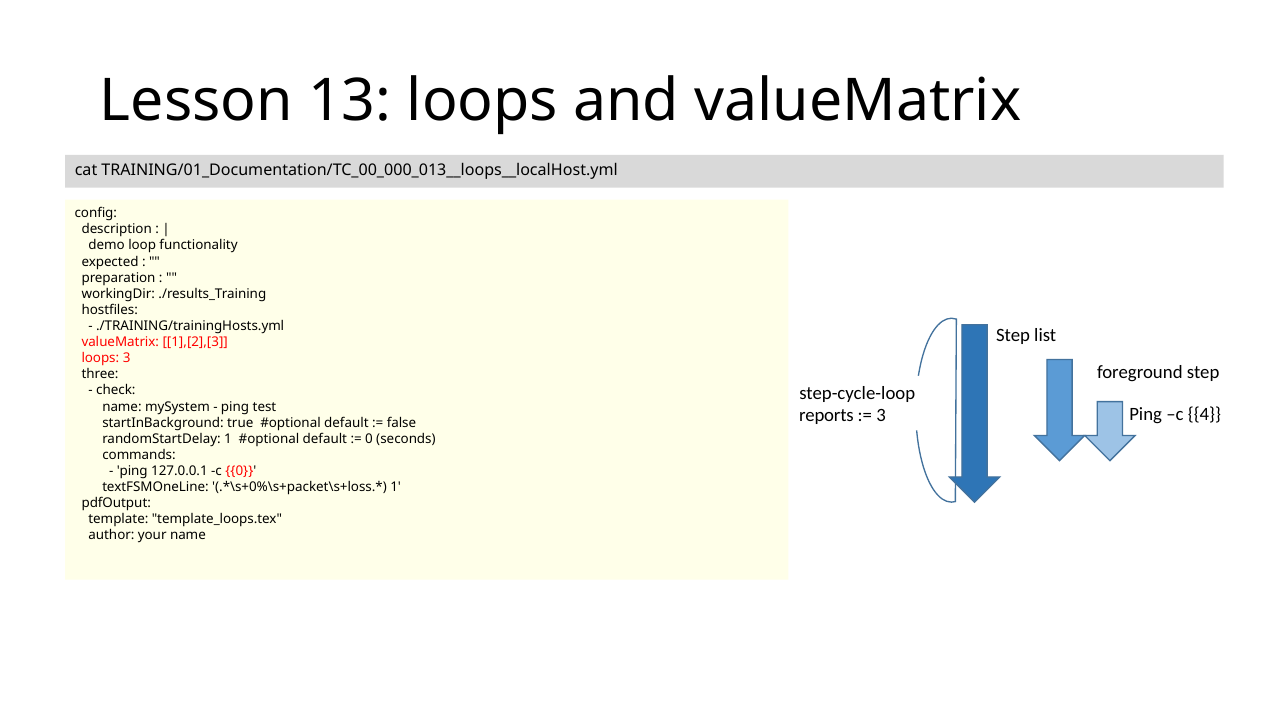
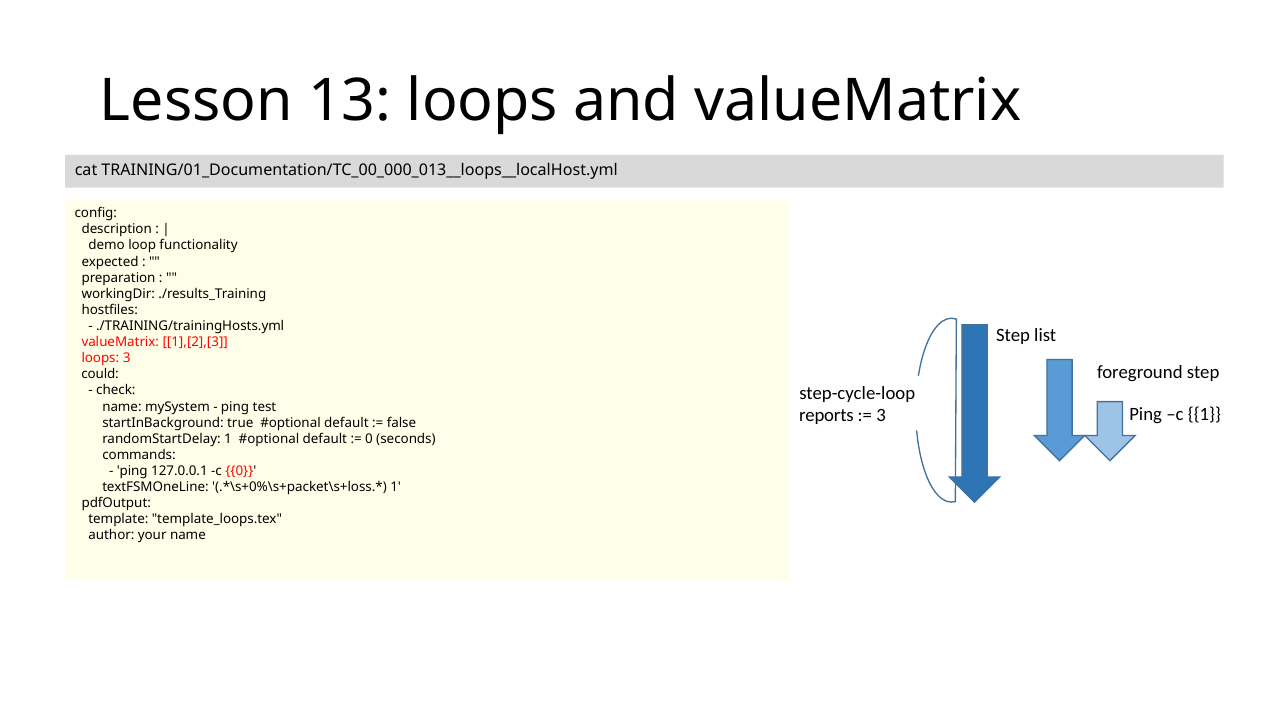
three: three -> could
c 4: 4 -> 1
